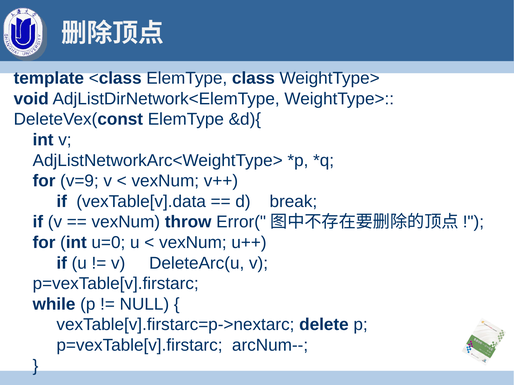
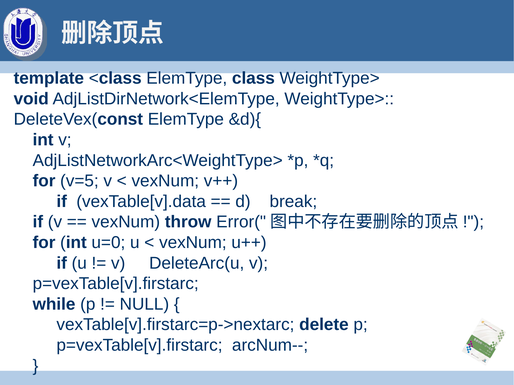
v=9: v=9 -> v=5
